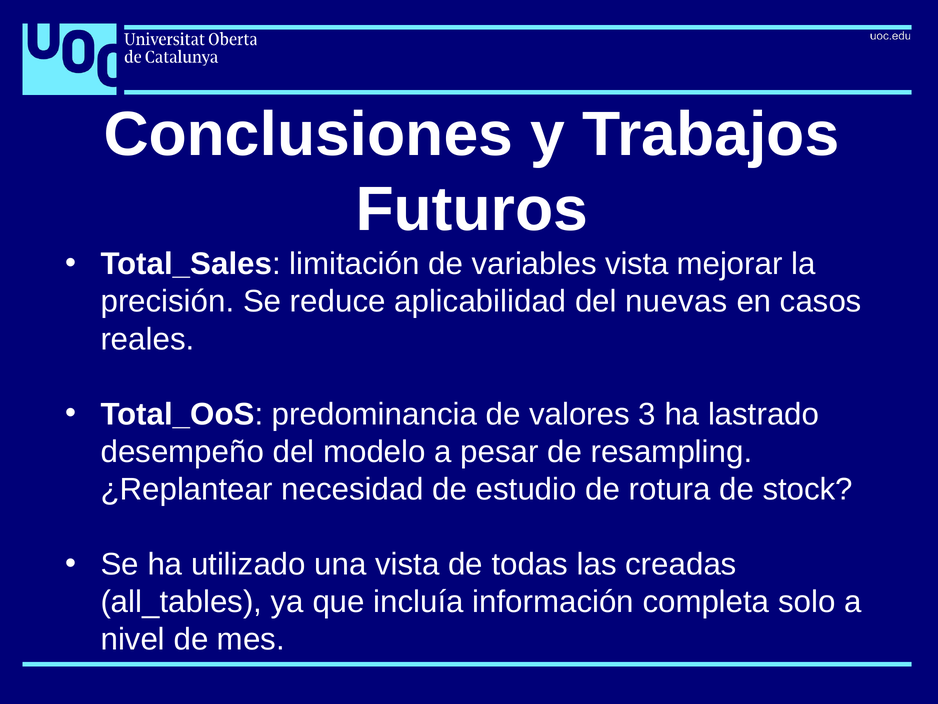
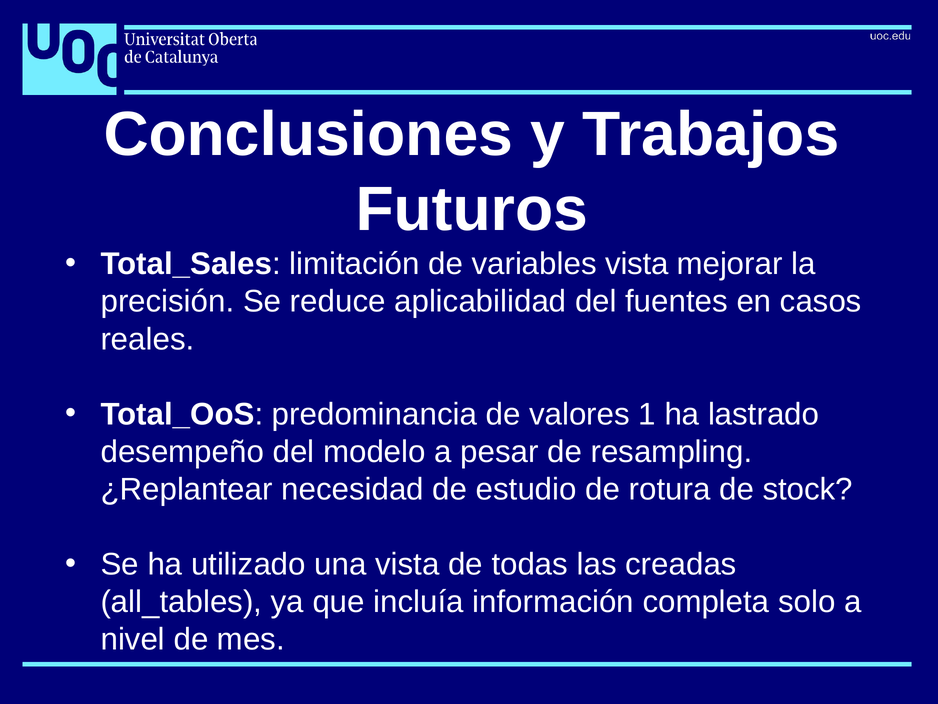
nuevas: nuevas -> fuentes
3: 3 -> 1
